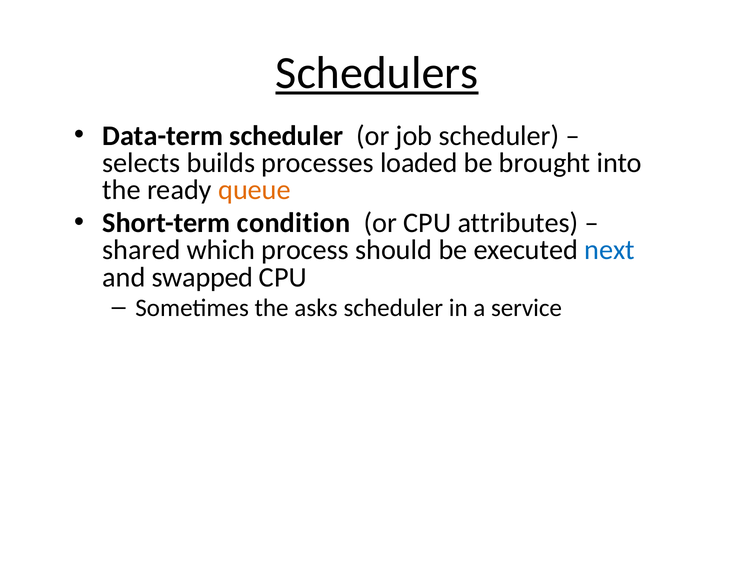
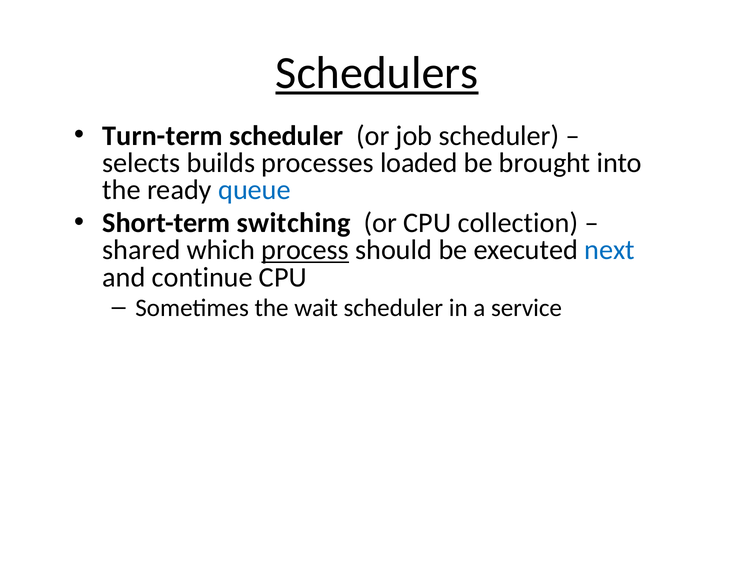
Data-term: Data-term -> Turn-term
queue colour: orange -> blue
condition: condition -> switching
attributes: attributes -> collection
process underline: none -> present
swapped: swapped -> continue
asks: asks -> wait
